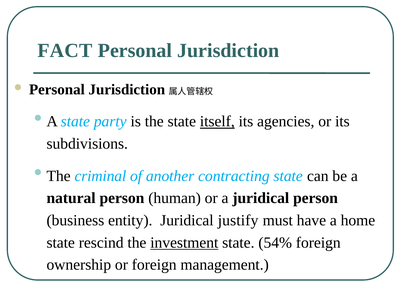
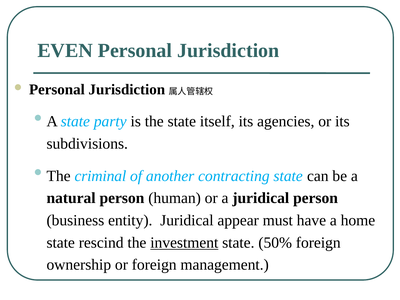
FACT: FACT -> EVEN
itself underline: present -> none
justify: justify -> appear
54%: 54% -> 50%
